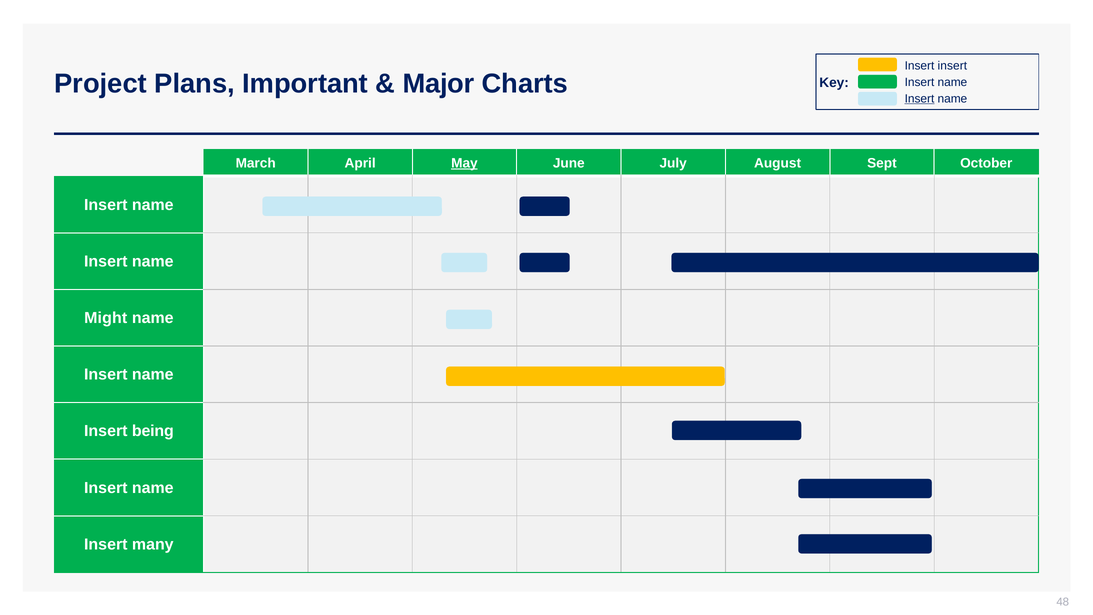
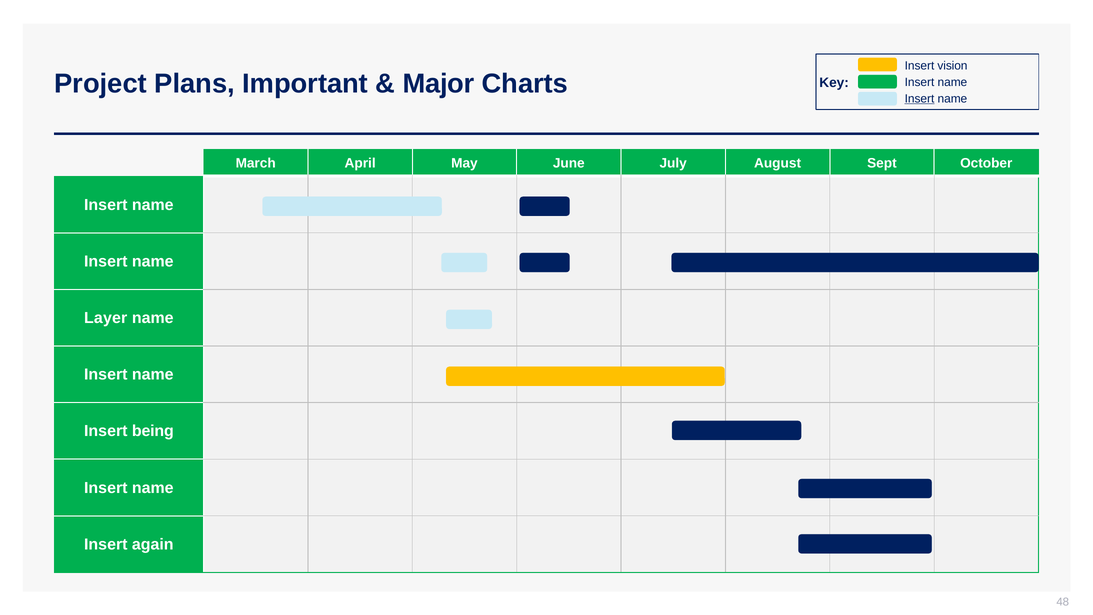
insert at (952, 66): insert -> vision
May underline: present -> none
Might: Might -> Layer
many: many -> again
